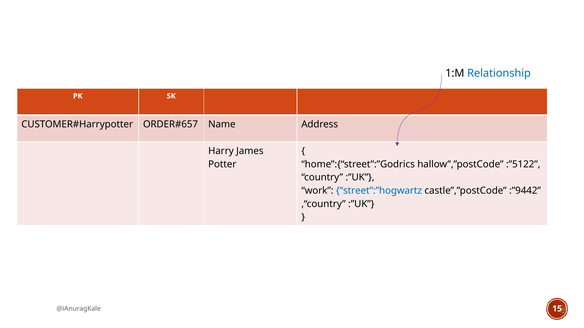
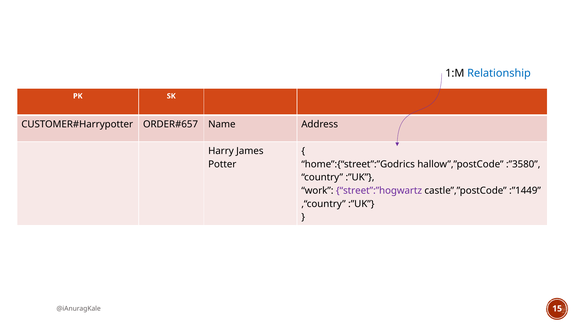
:”5122: :”5122 -> :”3580
street”:”hogwartz colour: blue -> purple
:”9442: :”9442 -> :”1449
